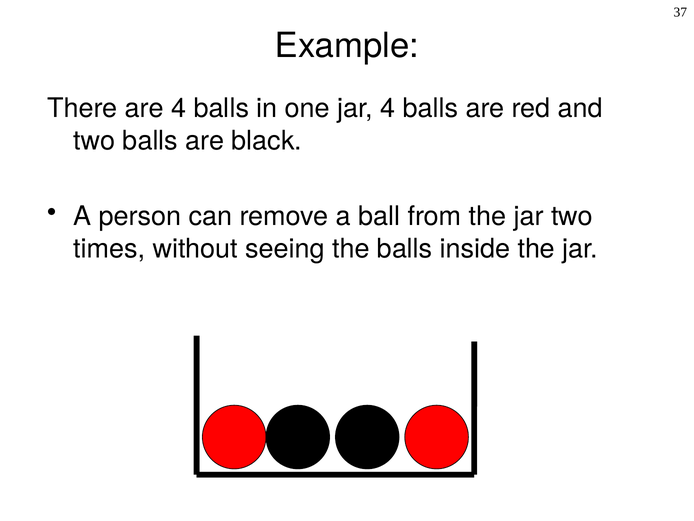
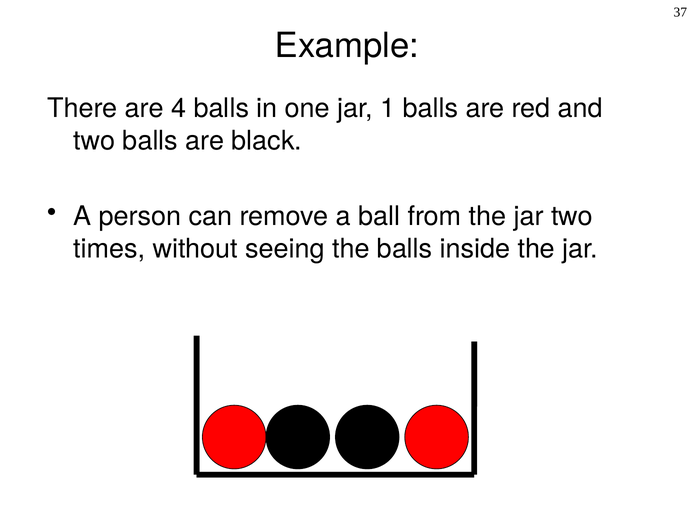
jar 4: 4 -> 1
